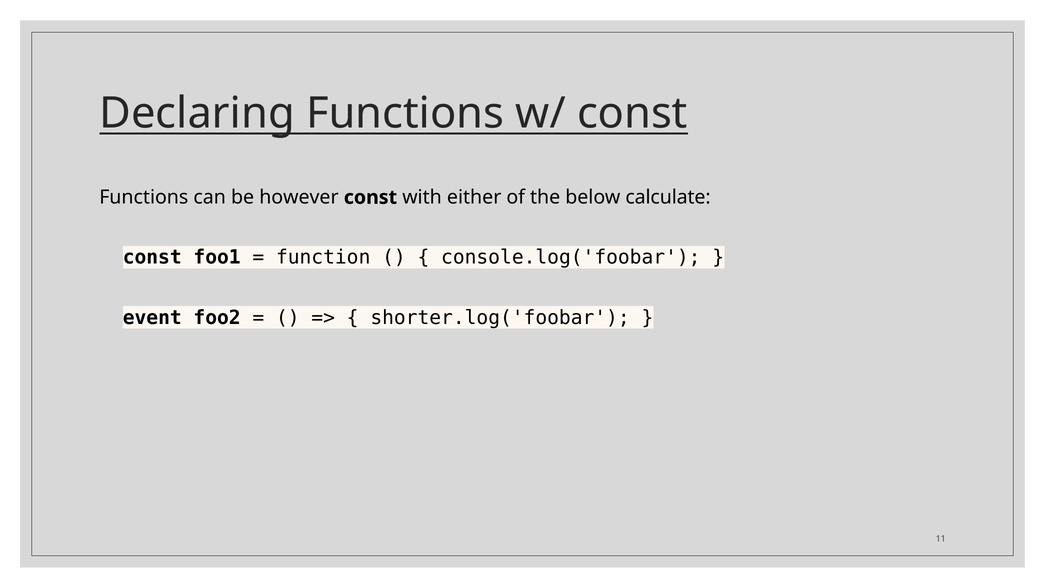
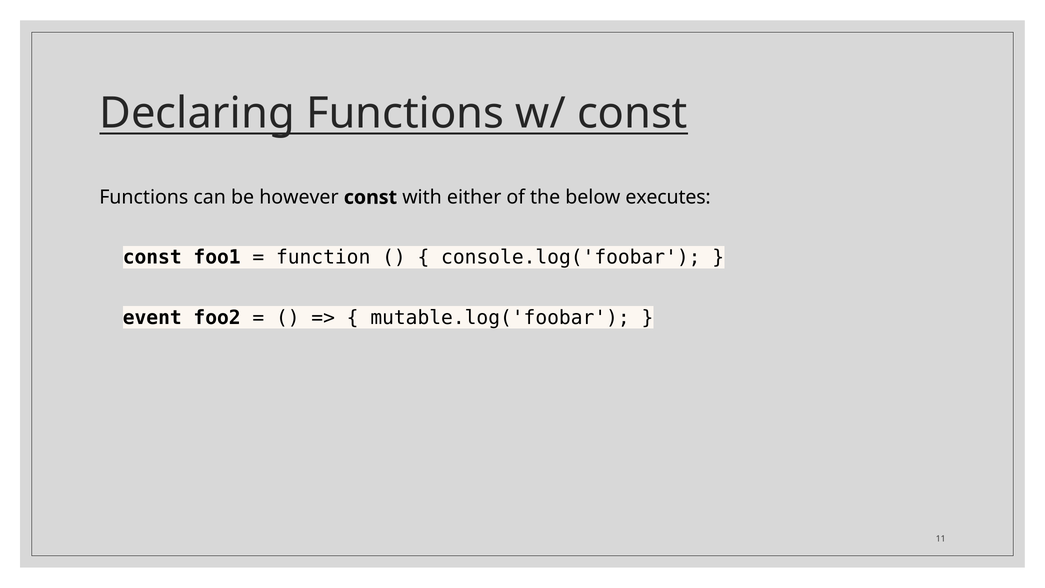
calculate: calculate -> executes
shorter.log('foobar: shorter.log('foobar -> mutable.log('foobar
